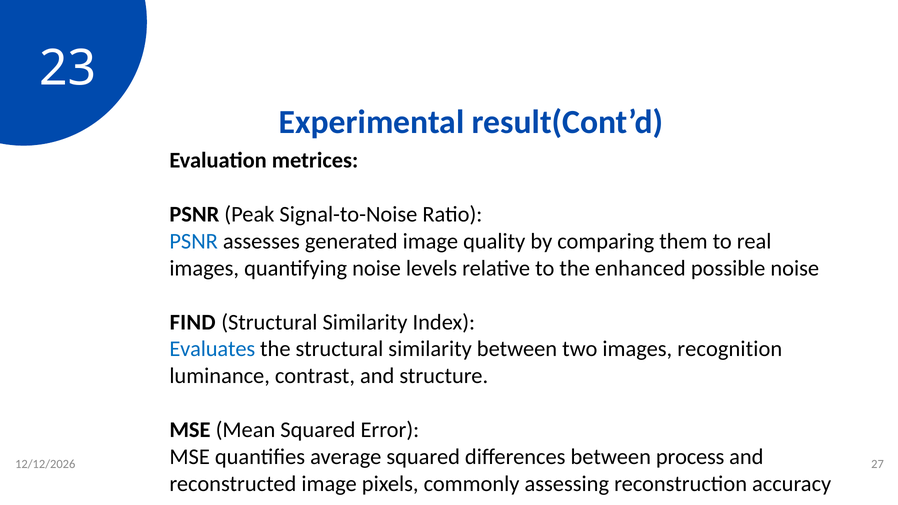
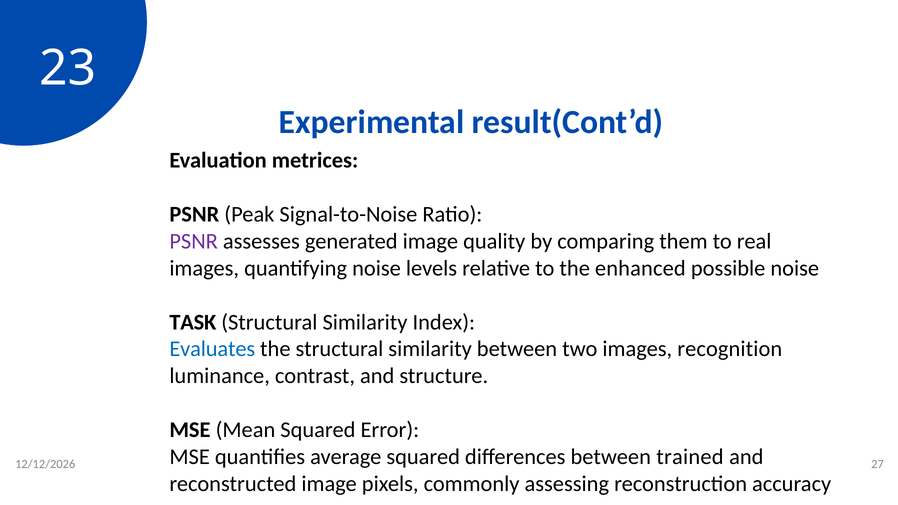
PSNR at (194, 241) colour: blue -> purple
FIND: FIND -> TASK
process: process -> trained
